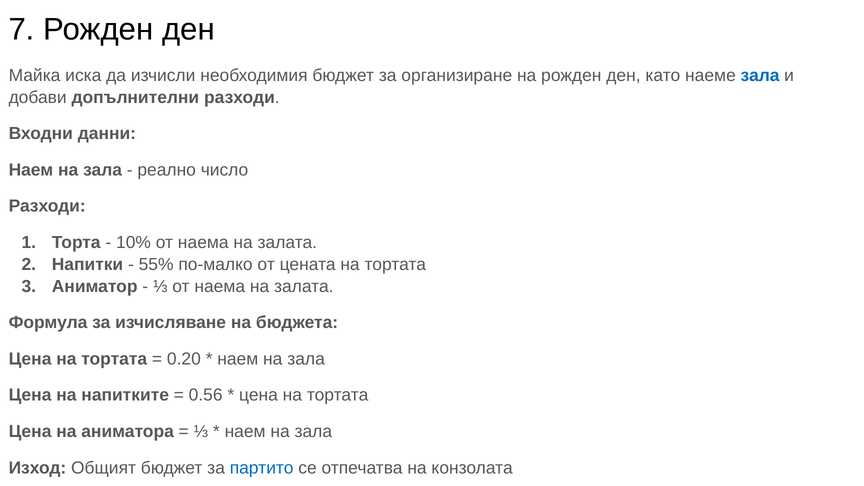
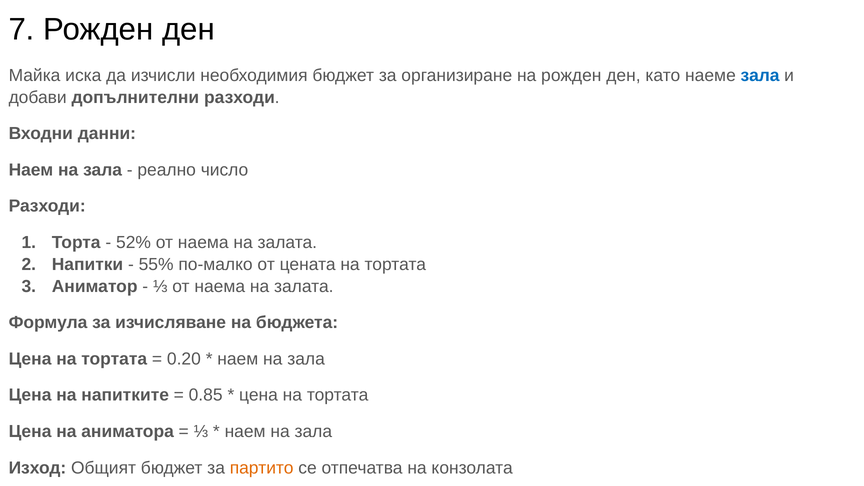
10%: 10% -> 52%
0.56: 0.56 -> 0.85
партито colour: blue -> orange
